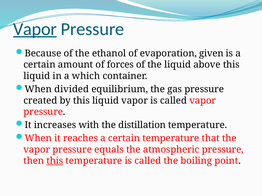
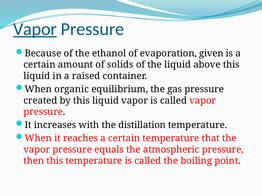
forces: forces -> solids
which: which -> raised
divided: divided -> organic
this at (55, 161) underline: present -> none
